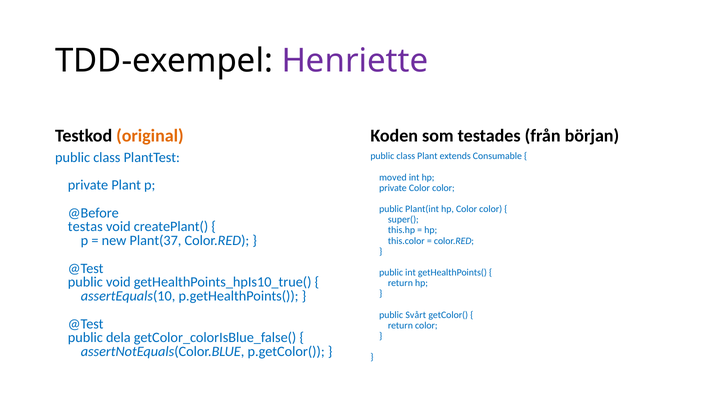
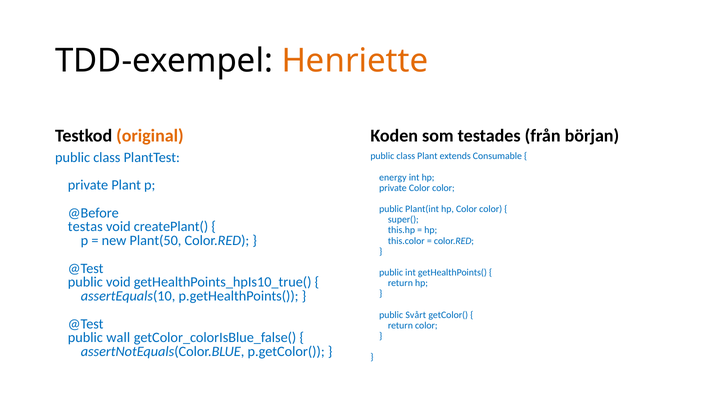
Henriette colour: purple -> orange
moved: moved -> energy
Plant(37: Plant(37 -> Plant(50
dela: dela -> wall
